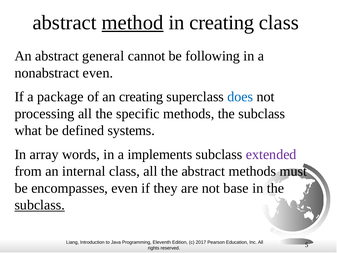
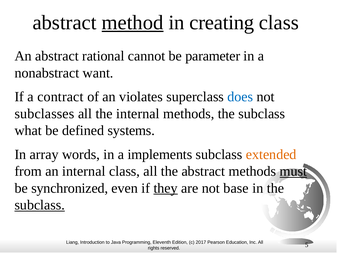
general: general -> rational
following: following -> parameter
nonabstract even: even -> want
package: package -> contract
an creating: creating -> violates
processing: processing -> subclasses
the specific: specific -> internal
extended colour: purple -> orange
must underline: none -> present
encompasses: encompasses -> synchronized
they underline: none -> present
